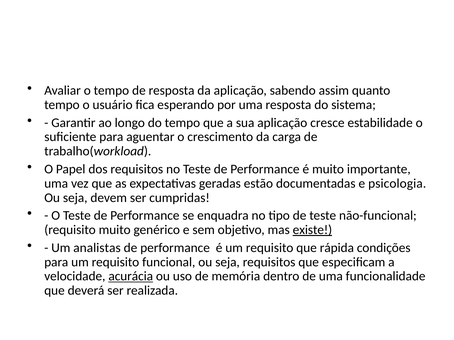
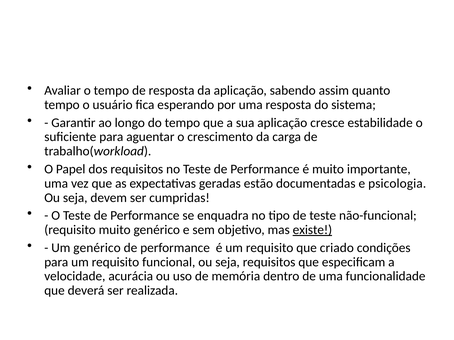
Um analistas: analistas -> genérico
rápida: rápida -> criado
acurácia underline: present -> none
